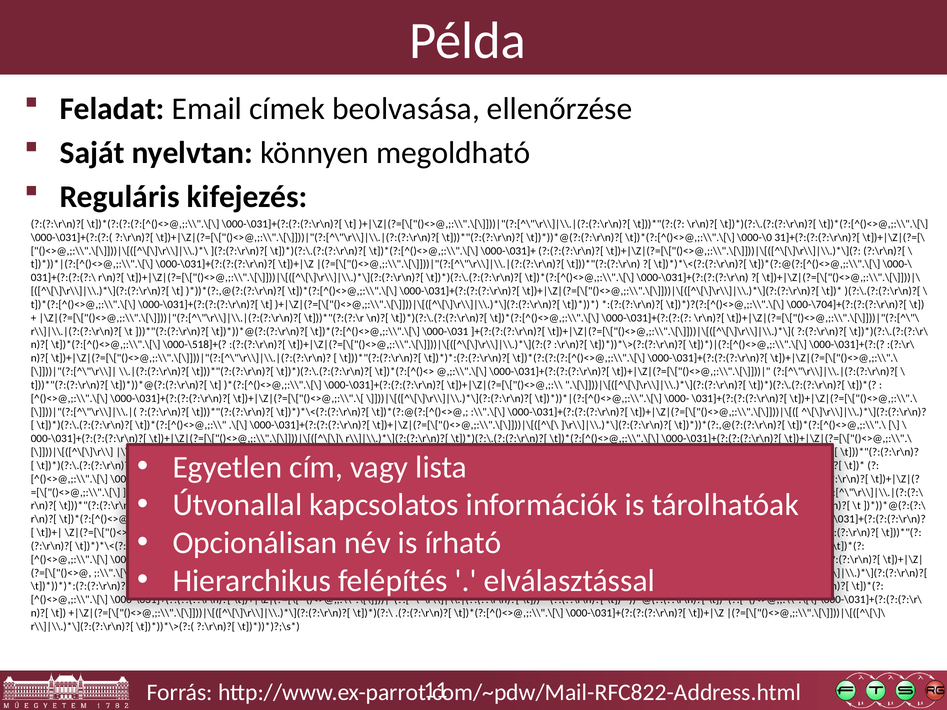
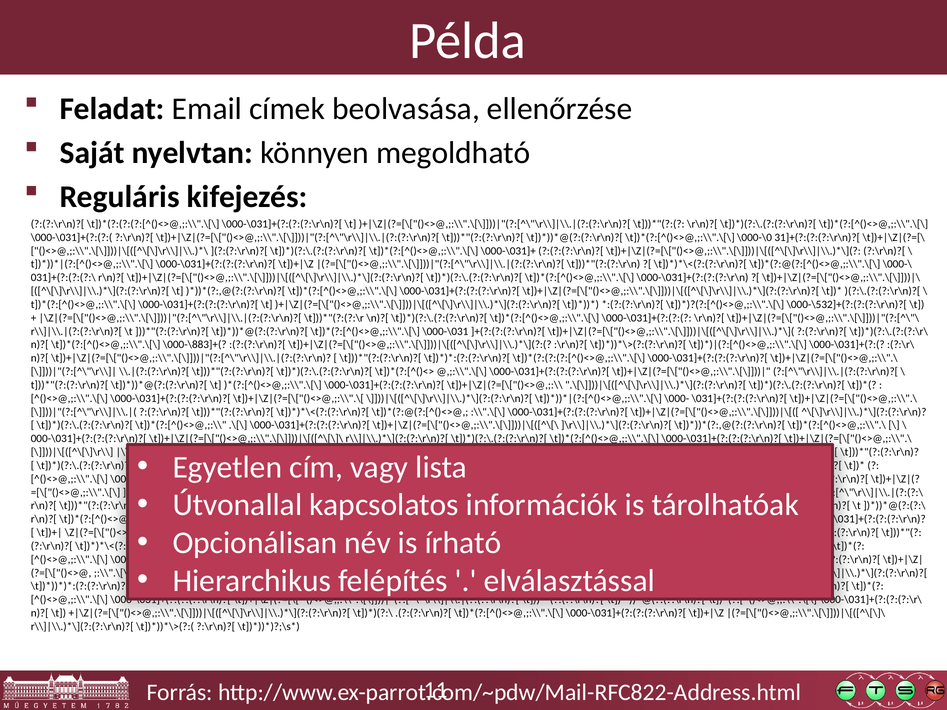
\000-\704]+(?:(?:(?:\r\n)?[: \000-\704]+(?:(?:(?:\r\n)?[ -> \000-\532]+(?:(?:(?:\r\n)?[
\000-\518]+(: \000-\518]+( -> \000-\883]+(
